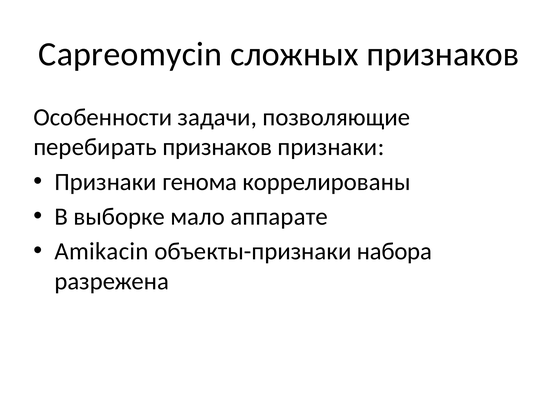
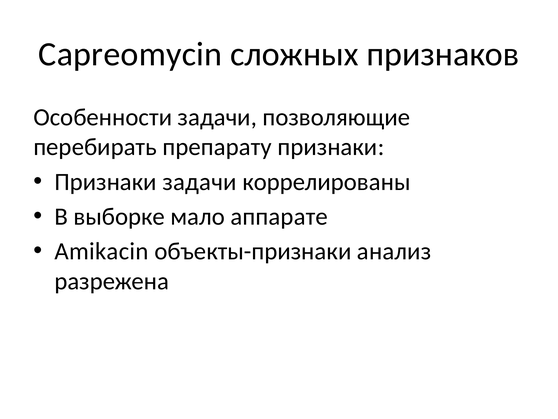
перебирать признаков: признаков -> препарату
Признаки генома: генома -> задачи
набора: набора -> анализ
